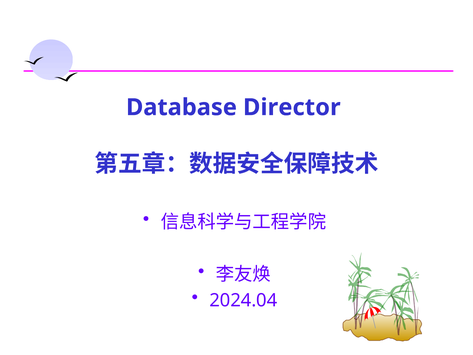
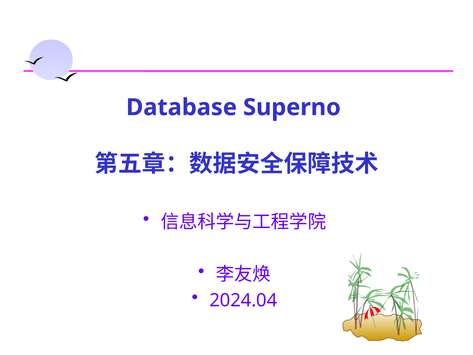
Director: Director -> Superno
